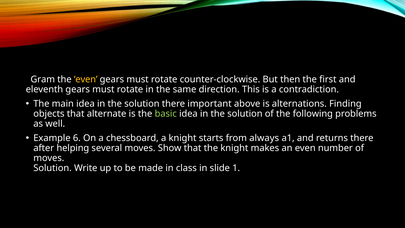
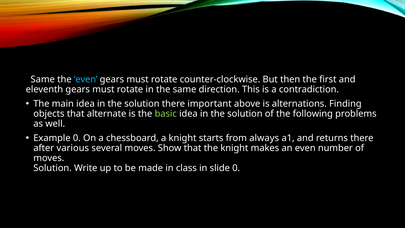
Gram at (43, 79): Gram -> Same
even at (86, 79) colour: yellow -> light blue
Example 6: 6 -> 0
helping: helping -> various
slide 1: 1 -> 0
